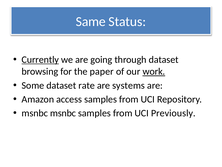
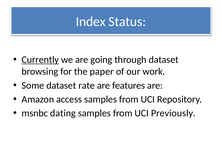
Same: Same -> Index
work underline: present -> none
systems: systems -> features
msnbc msnbc: msnbc -> dating
